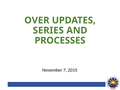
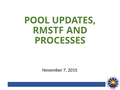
OVER: OVER -> POOL
SERIES: SERIES -> RMSTF
